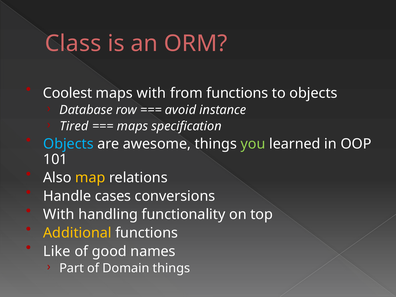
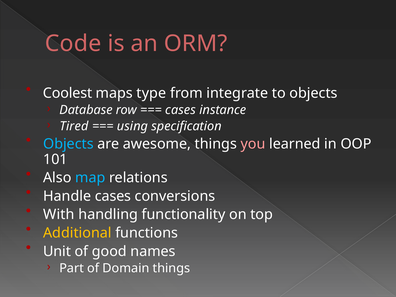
Class: Class -> Code
maps with: with -> type
from functions: functions -> integrate
avoid at (181, 110): avoid -> cases
maps at (133, 126): maps -> using
you colour: light green -> pink
map colour: yellow -> light blue
Like: Like -> Unit
